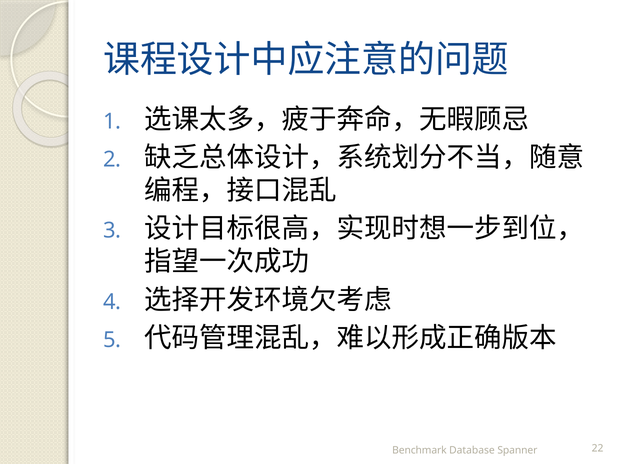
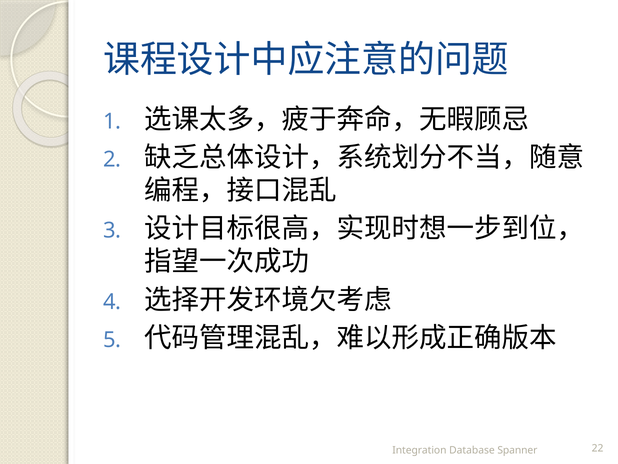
Benchmark: Benchmark -> Integration
